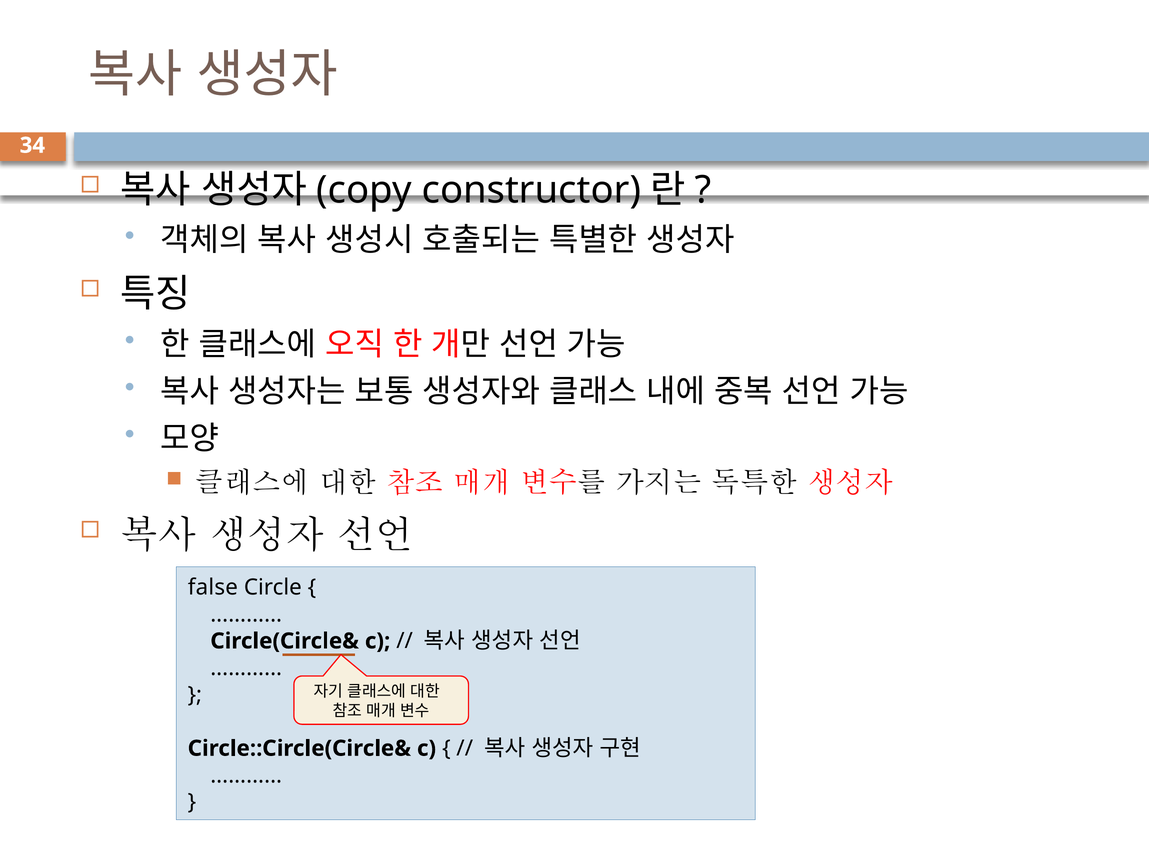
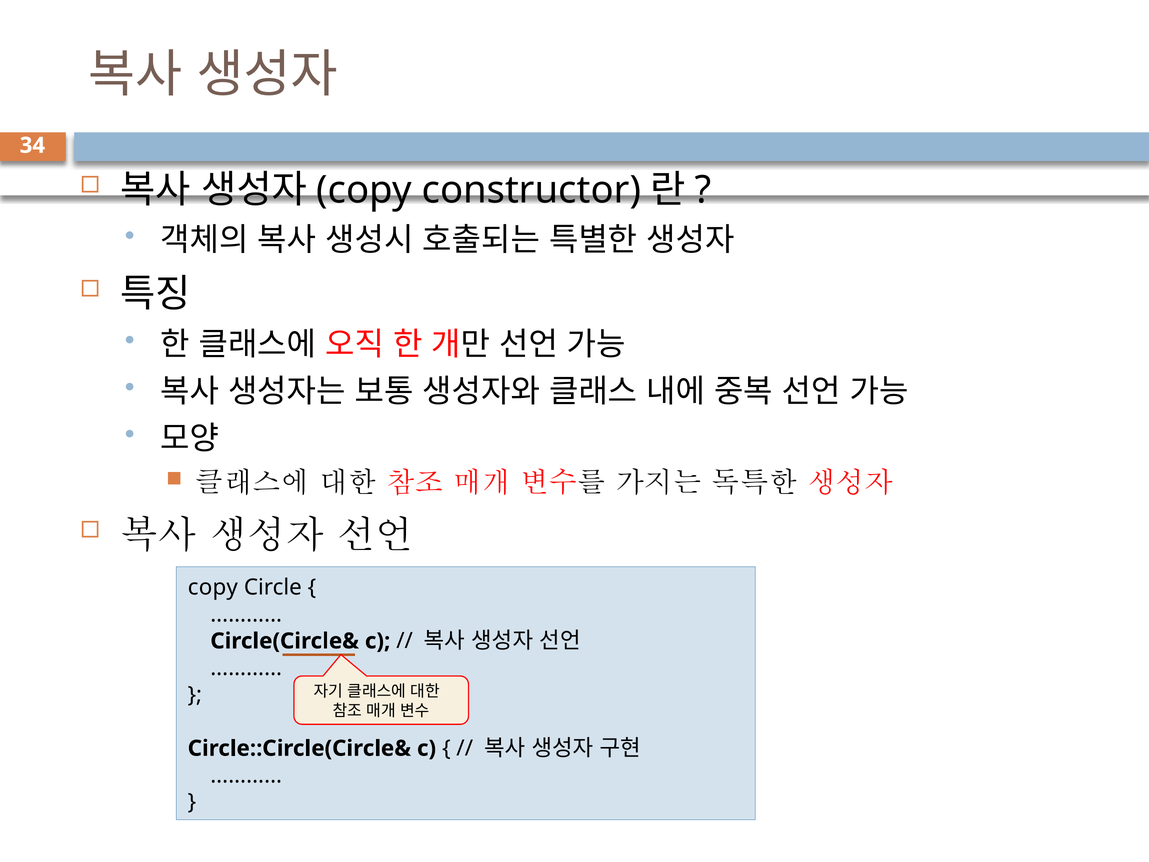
false at (213, 587): false -> copy
